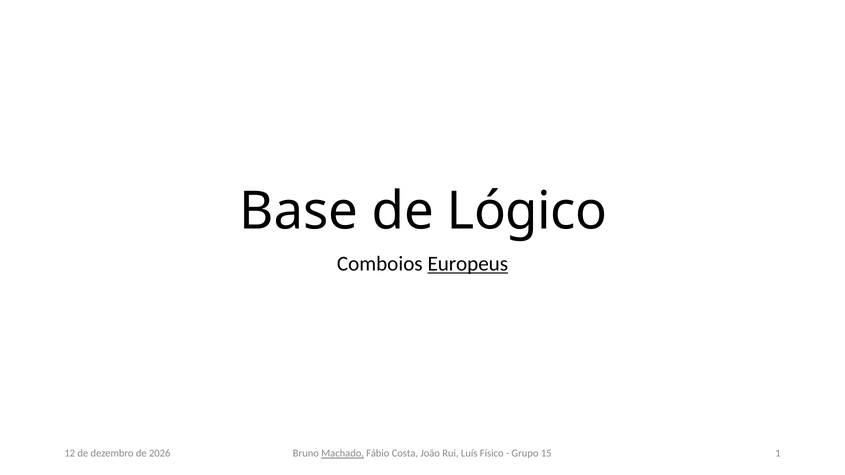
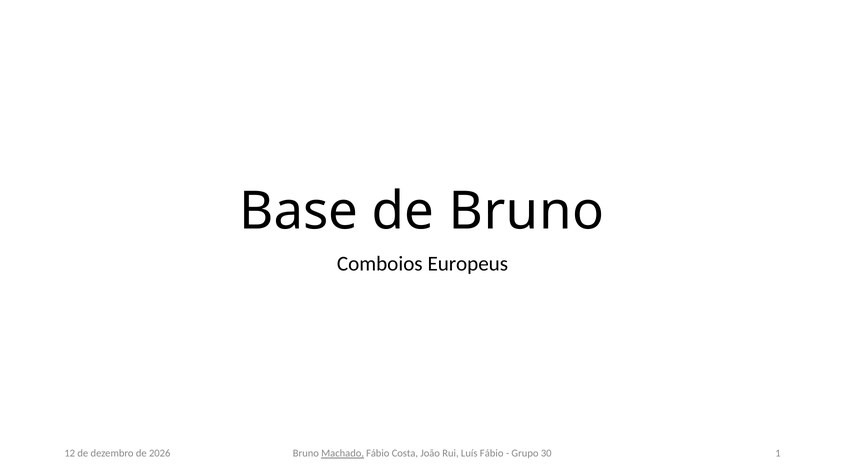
de Lógico: Lógico -> Bruno
Europeus underline: present -> none
Luís Físico: Físico -> Fábio
15: 15 -> 30
